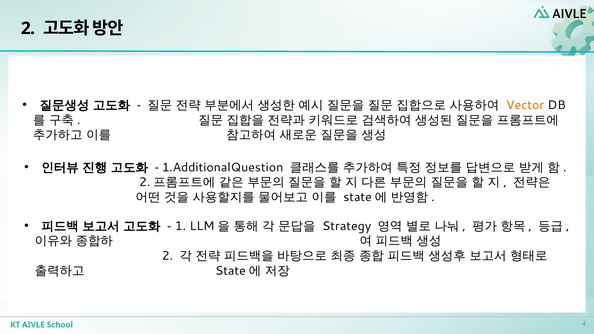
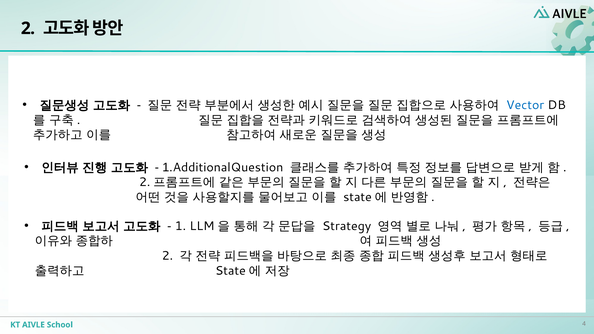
Vector colour: orange -> blue
